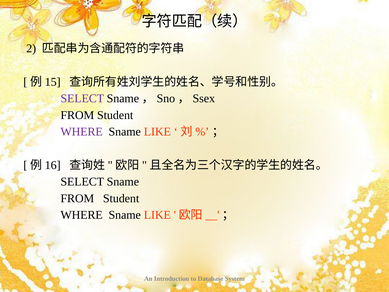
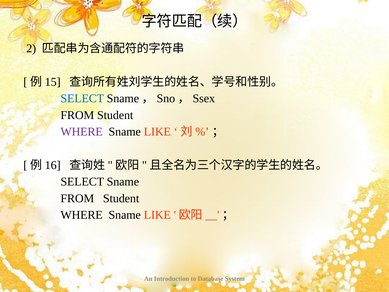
SELECT at (82, 98) colour: purple -> blue
